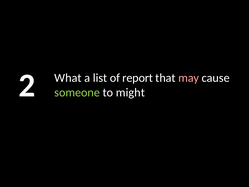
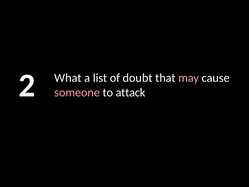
report: report -> doubt
someone colour: light green -> pink
might: might -> attack
